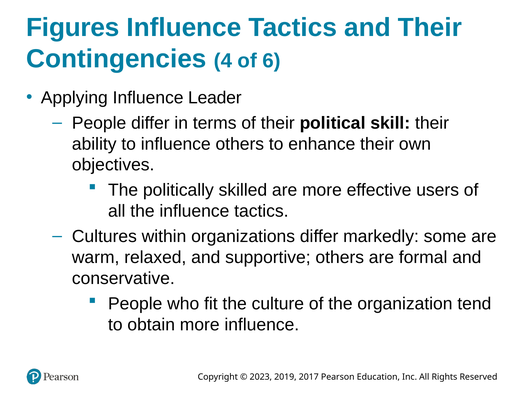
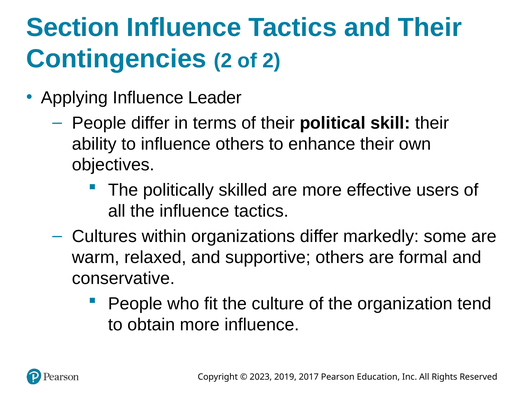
Figures: Figures -> Section
Contingencies 4: 4 -> 2
of 6: 6 -> 2
